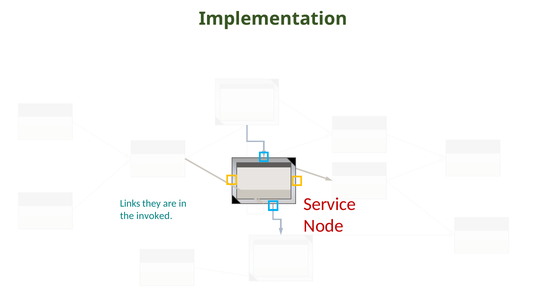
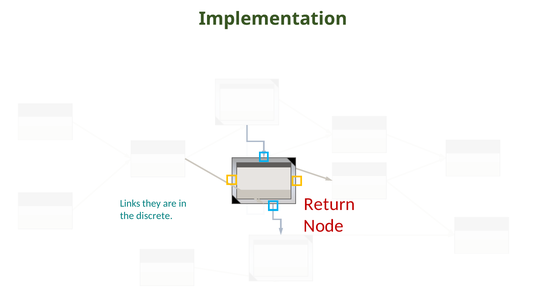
Service: Service -> Return
invoked: invoked -> discrete
